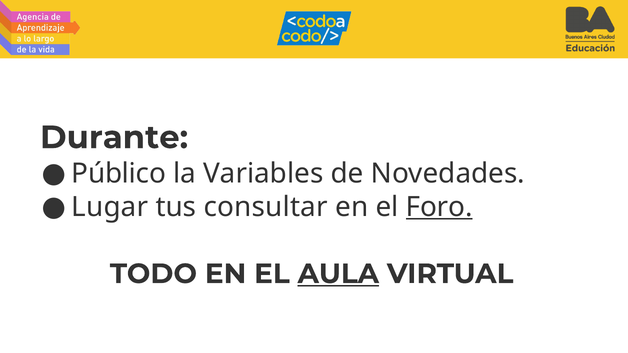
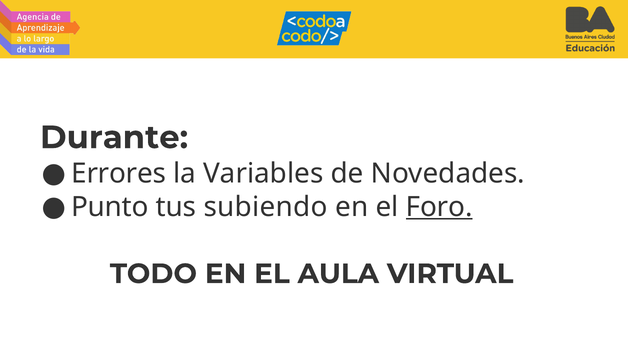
Público: Público -> Errores
Lugar: Lugar -> Punto
consultar: consultar -> subiendo
AULA underline: present -> none
